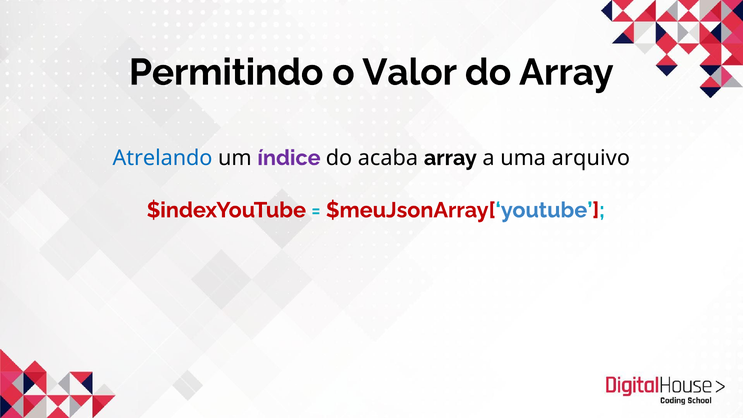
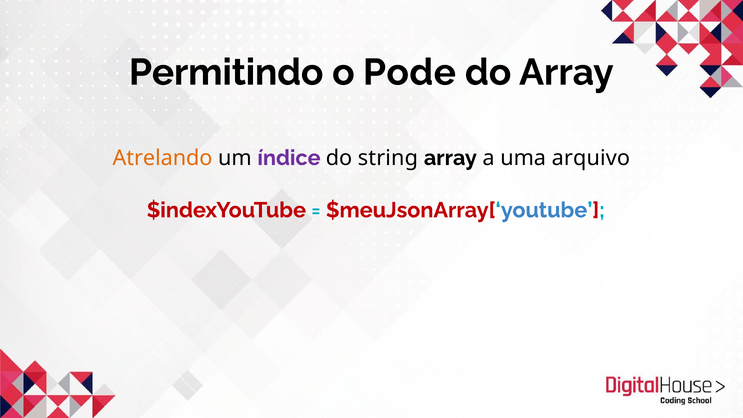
Valor: Valor -> Pode
Atrelando colour: blue -> orange
acaba: acaba -> string
